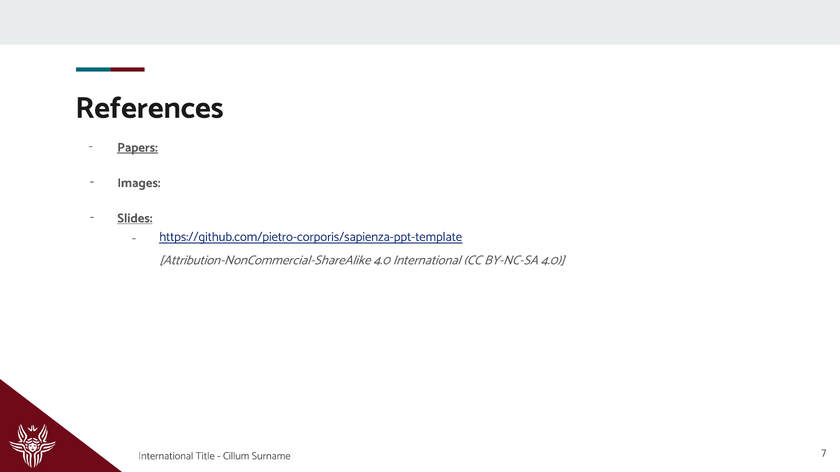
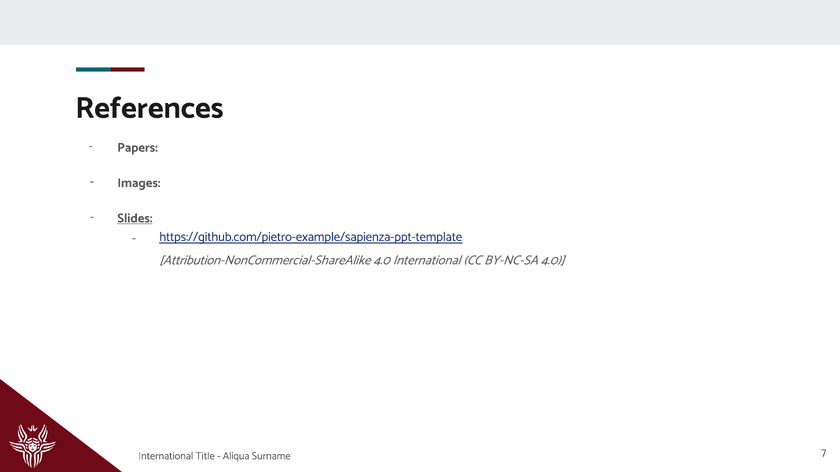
Papers underline: present -> none
https://github.com/pietro-corporis/sapienza-ppt-template: https://github.com/pietro-corporis/sapienza-ppt-template -> https://github.com/pietro-example/sapienza-ppt-template
Cillum: Cillum -> Aliqua
